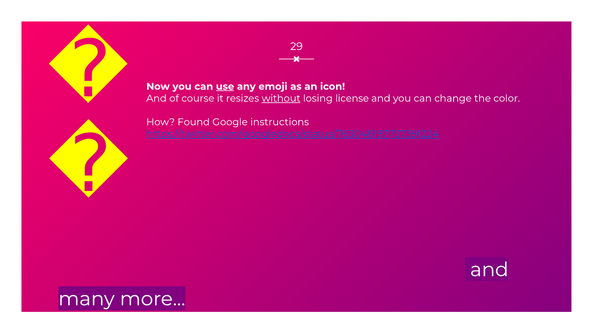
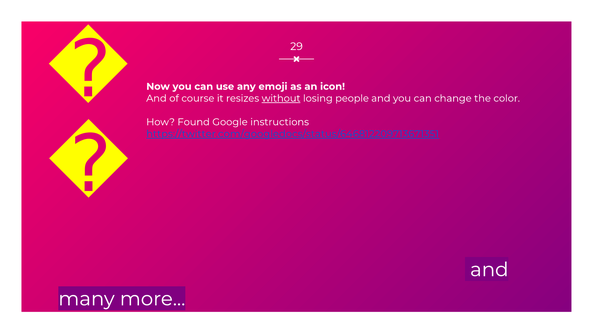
use underline: present -> none
license: license -> people
https://twitter.com/googledocs/status/763048197737391224: https://twitter.com/googledocs/status/763048197737391224 -> https://twitter.com/googledocs/status/646812209713671351
